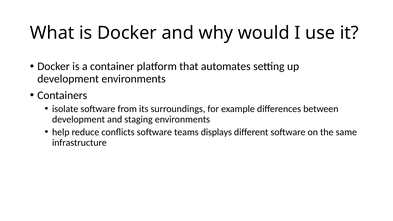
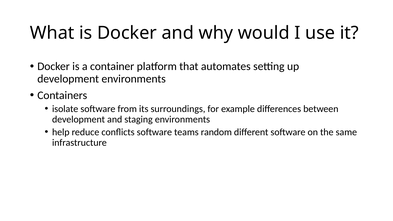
displays: displays -> random
